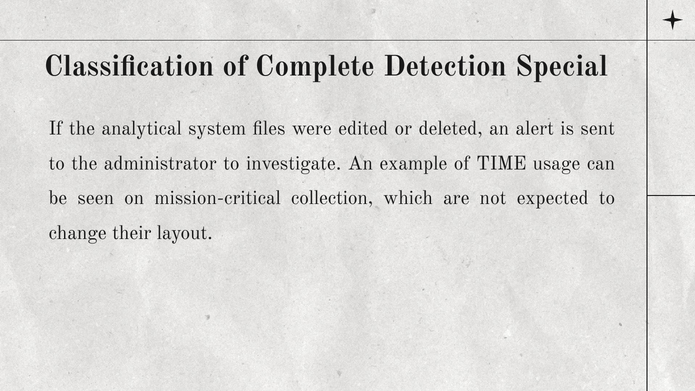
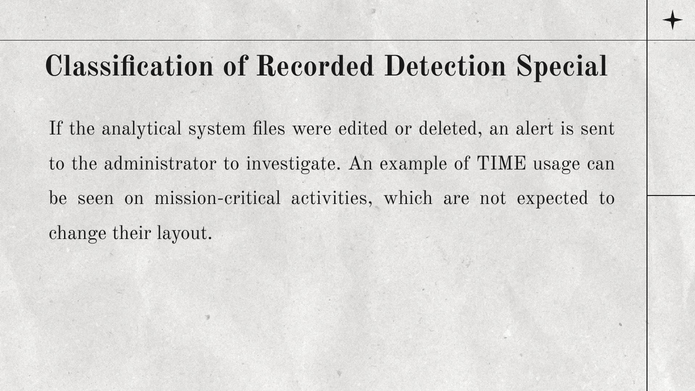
Complete: Complete -> Recorded
collection: collection -> activities
